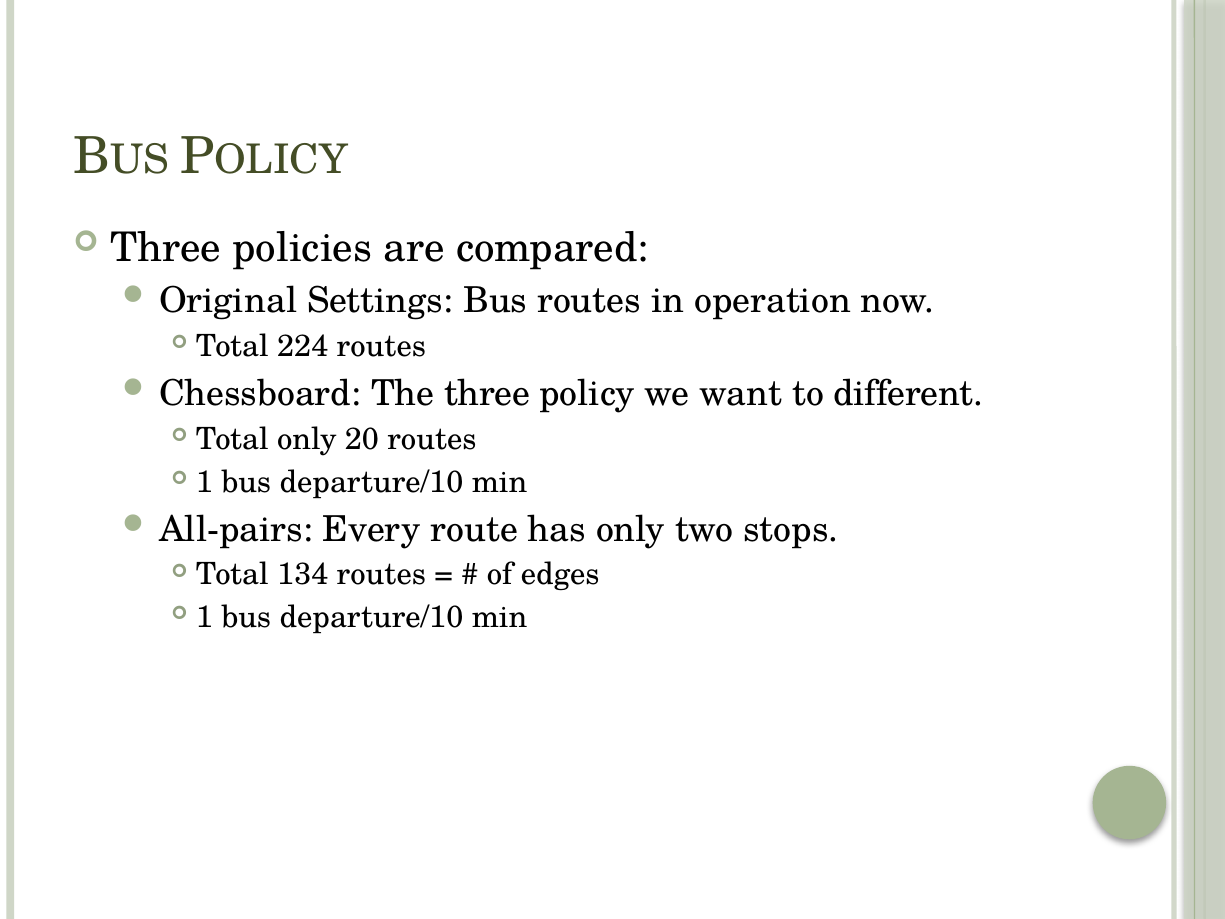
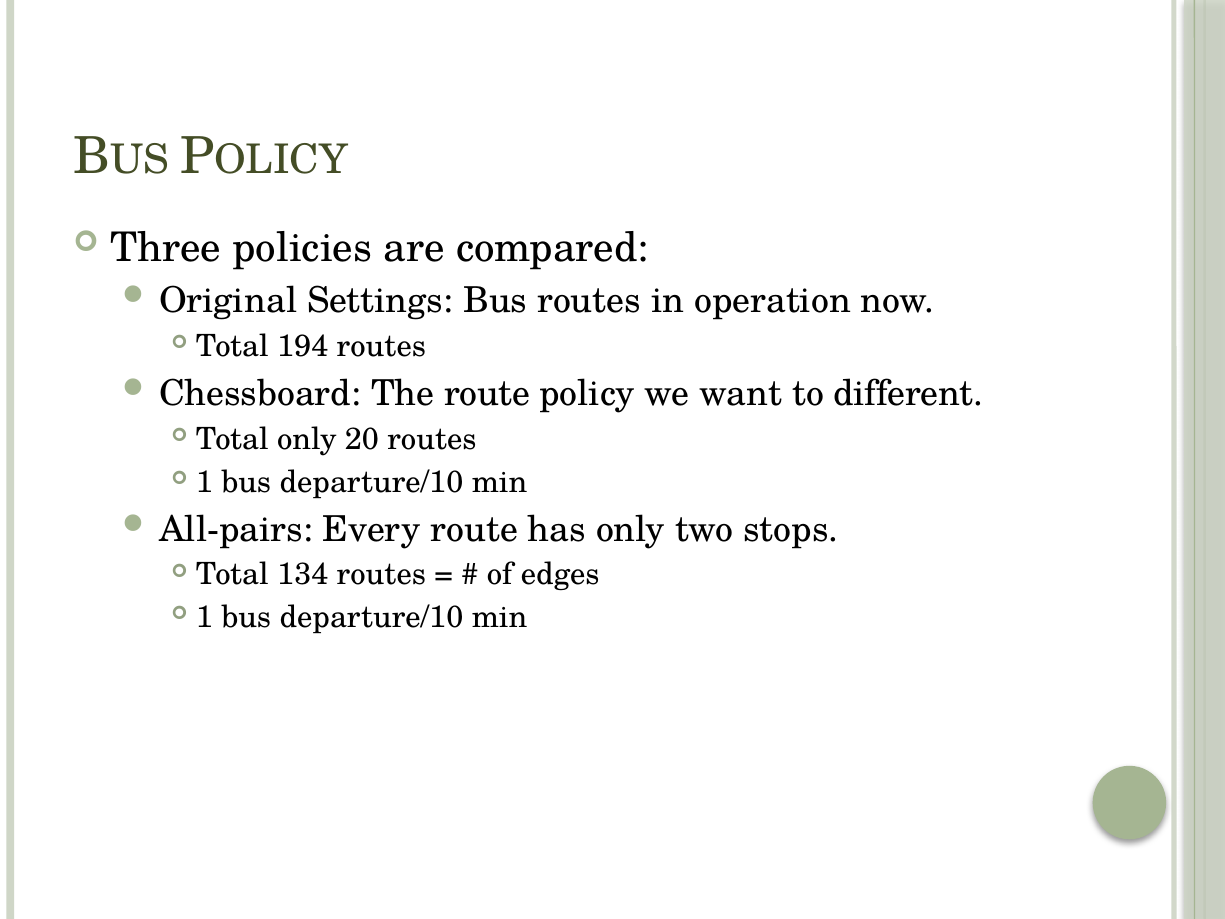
224: 224 -> 194
The three: three -> route
